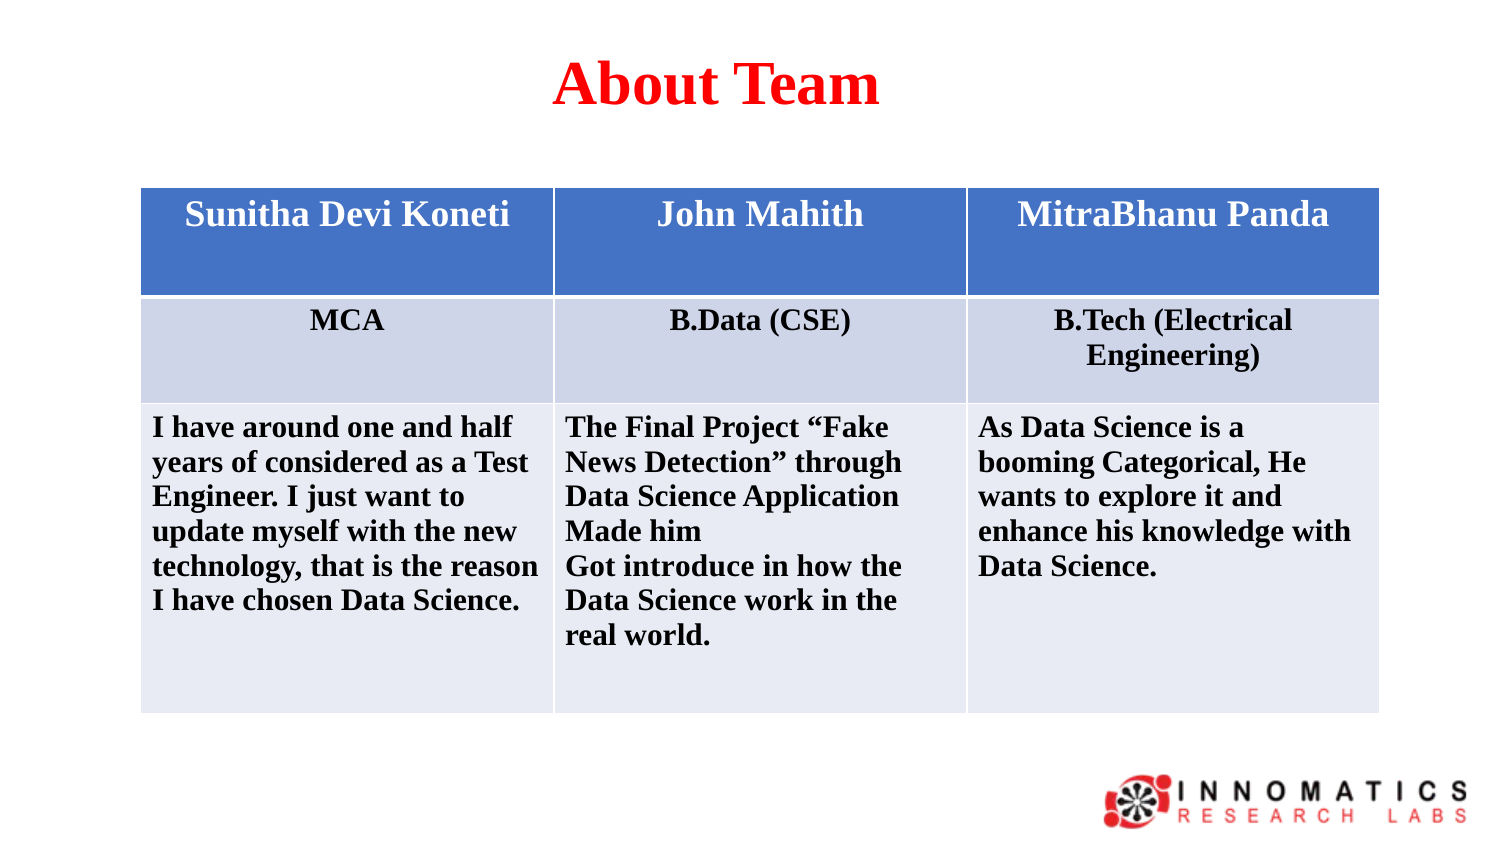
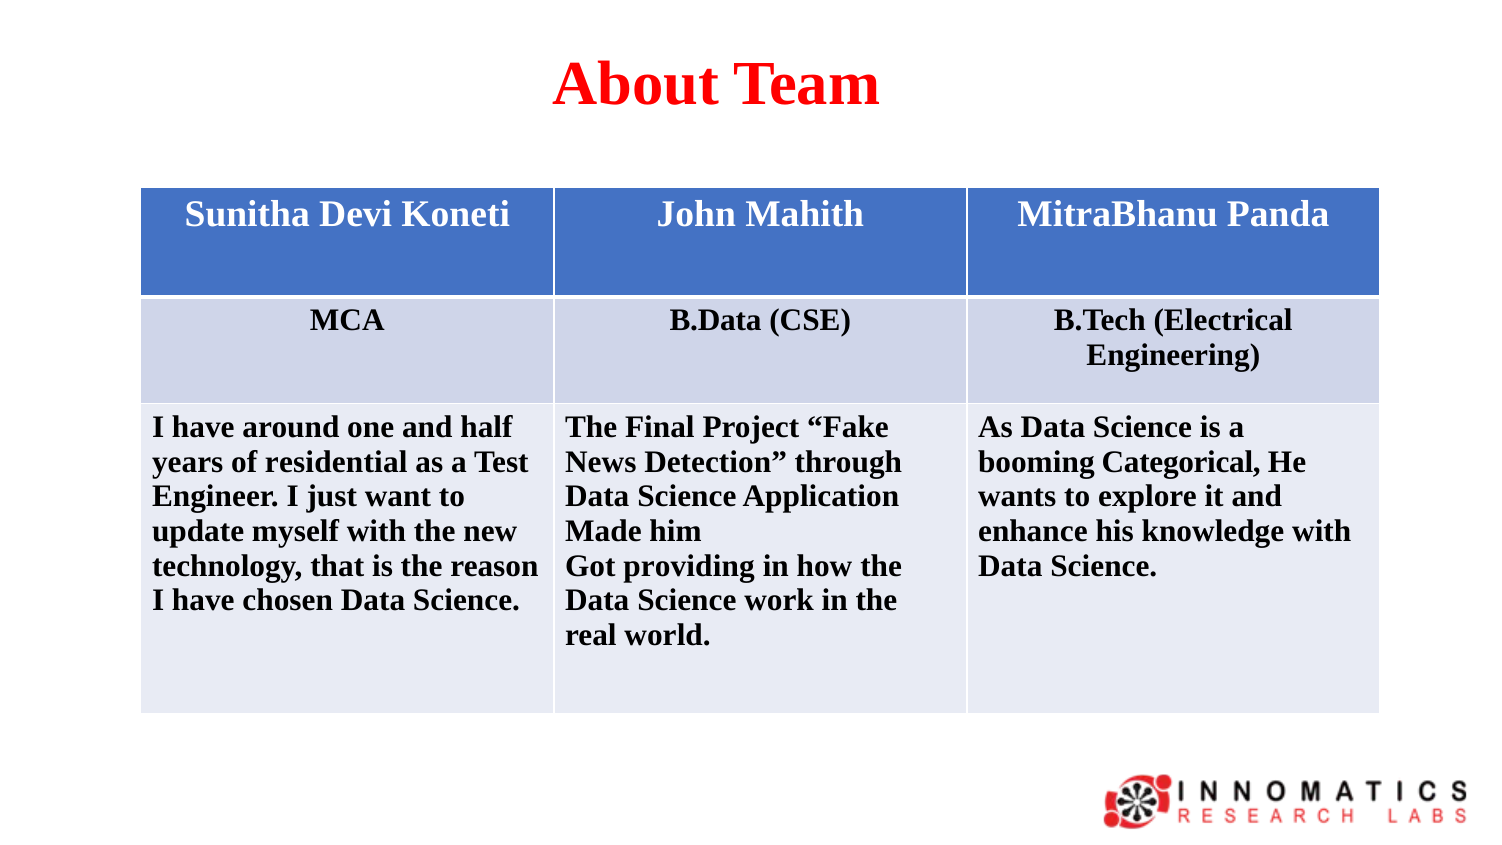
considered: considered -> residential
introduce: introduce -> providing
